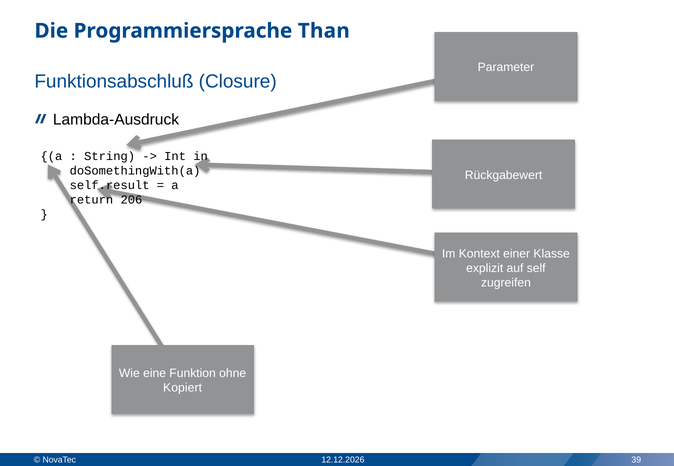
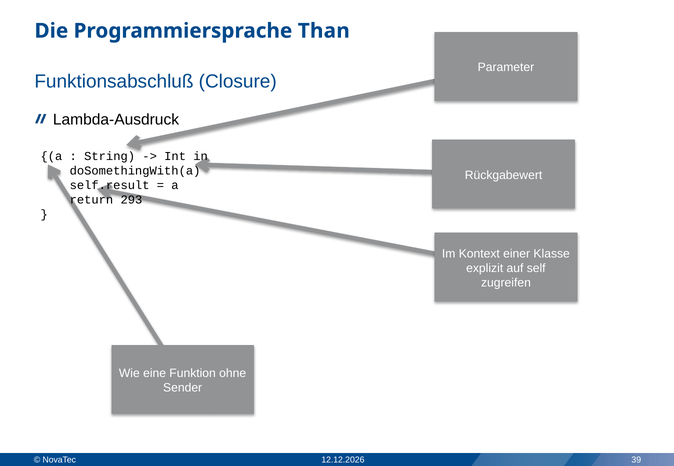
206: 206 -> 293
Kopiert: Kopiert -> Sender
